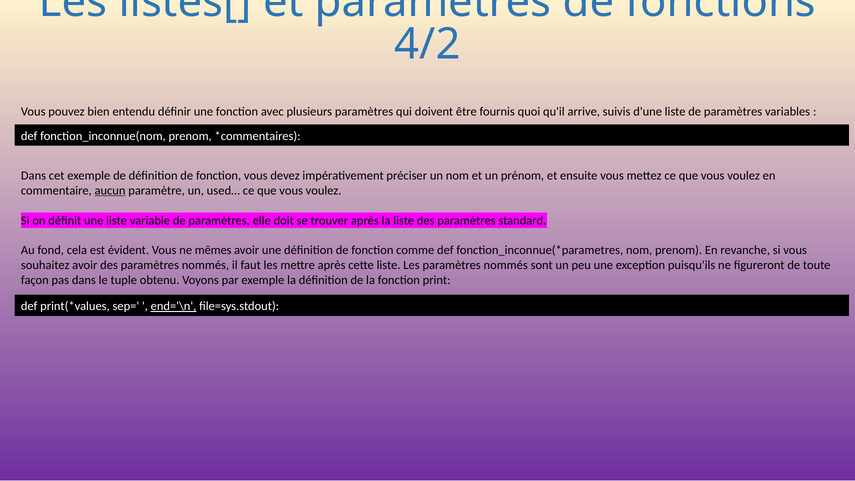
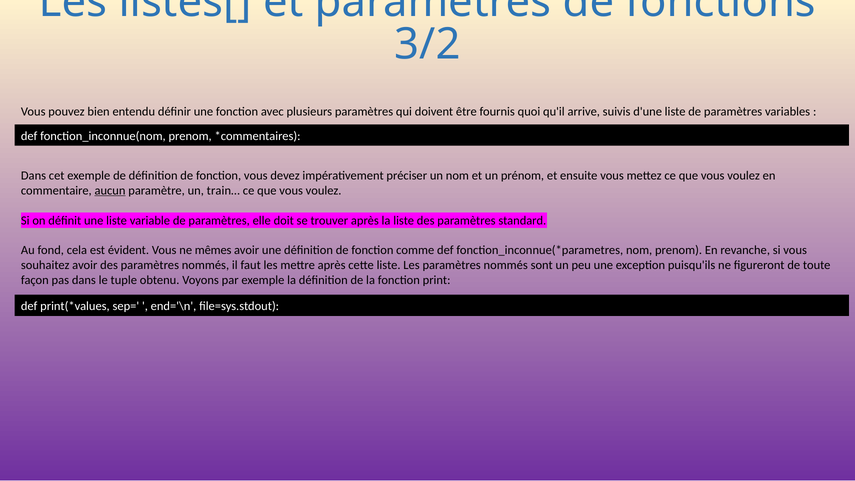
4/2: 4/2 -> 3/2
used…: used… -> train…
end='\n underline: present -> none
